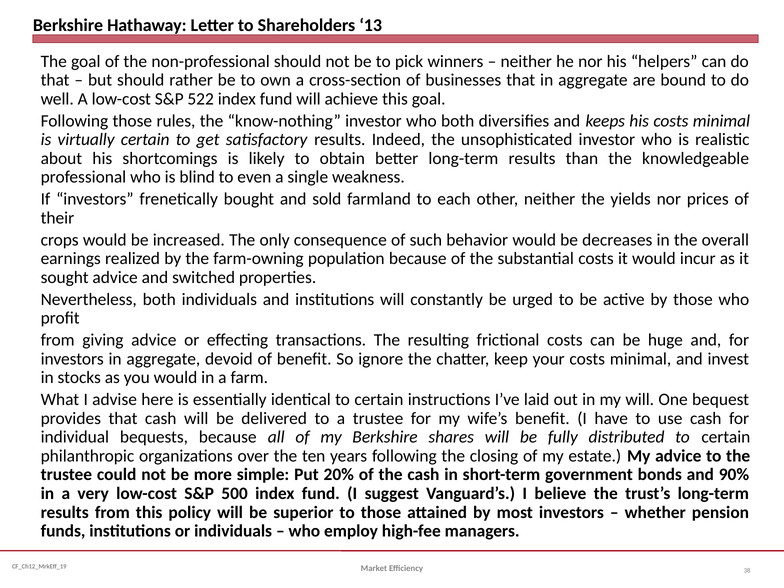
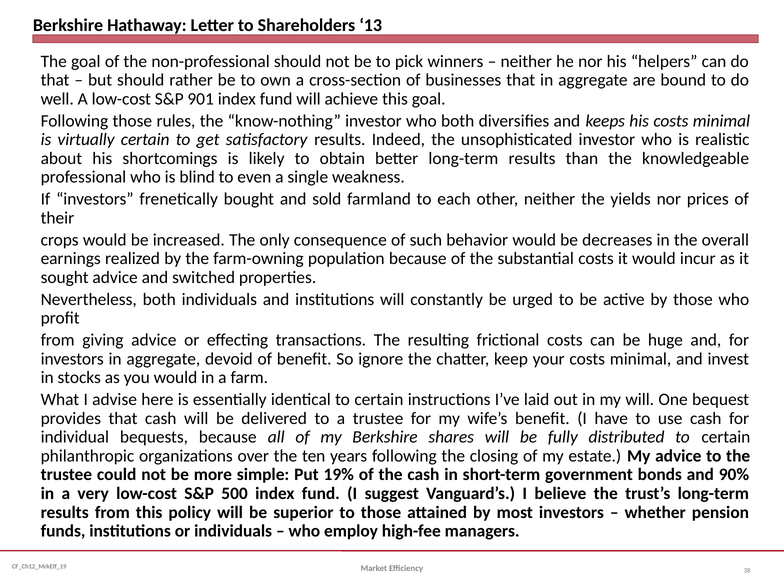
522: 522 -> 901
20%: 20% -> 19%
